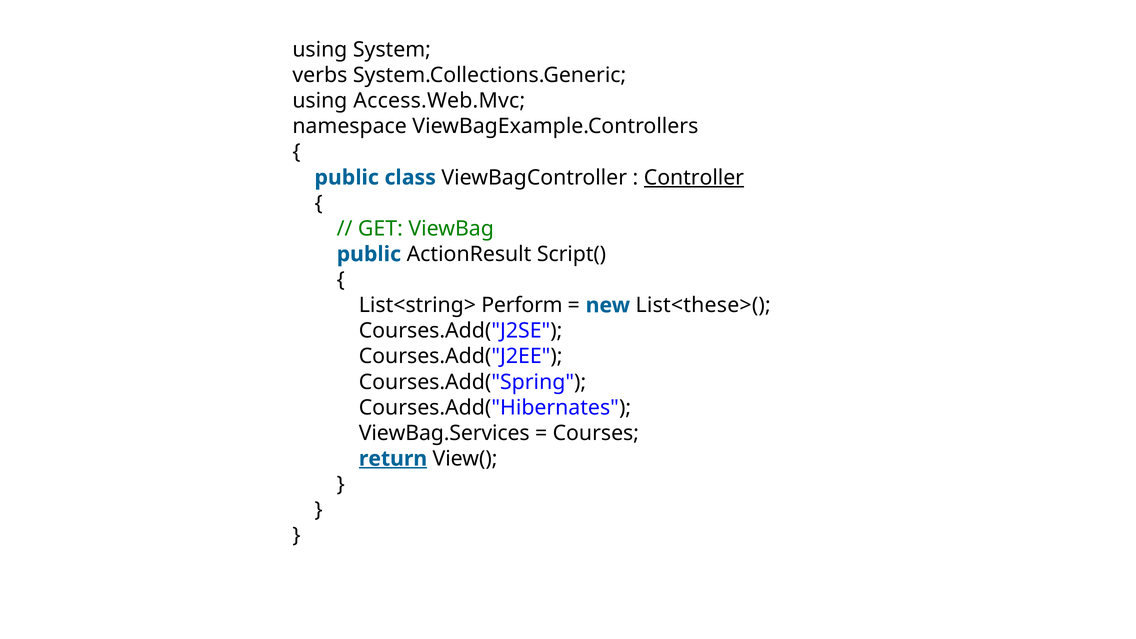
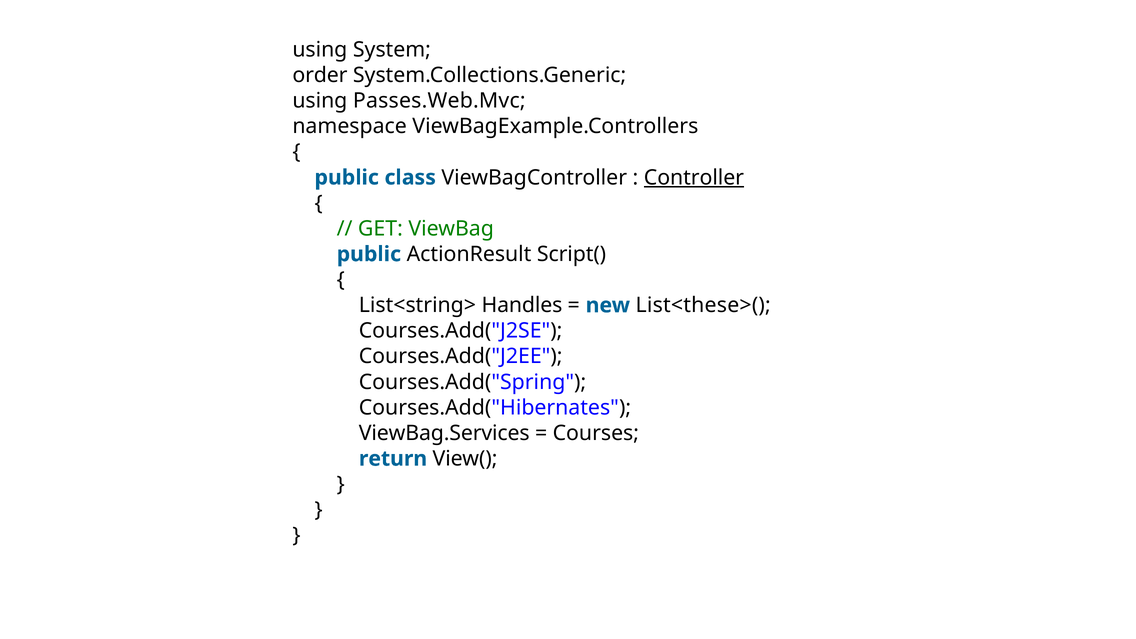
verbs: verbs -> order
Access.Web.Mvc: Access.Web.Mvc -> Passes.Web.Mvc
Perform: Perform -> Handles
return underline: present -> none
